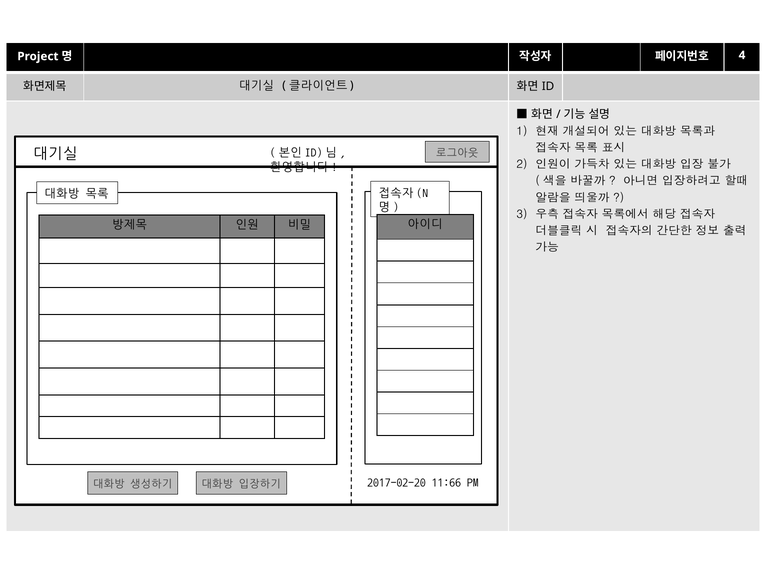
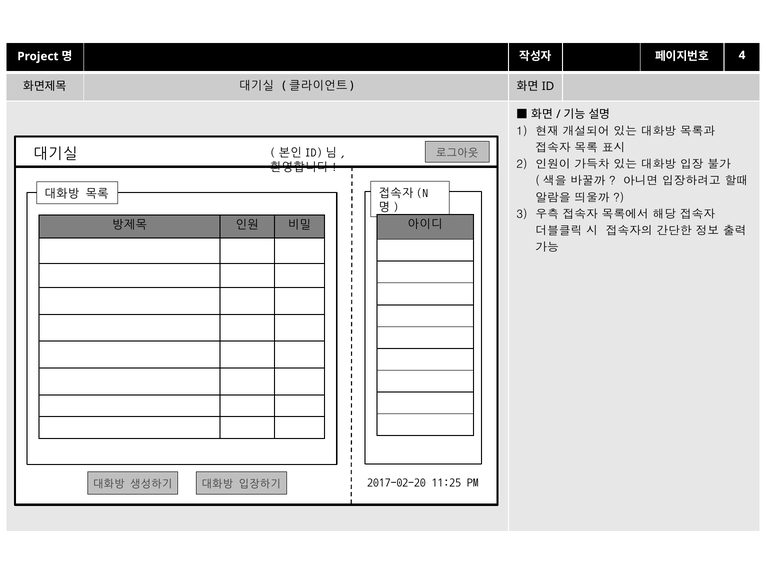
11:66: 11:66 -> 11:25
